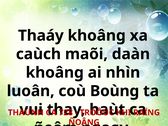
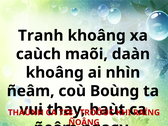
Thaáy: Thaáy -> Tranh
luoân at (31, 91): luoân -> ñeâm
